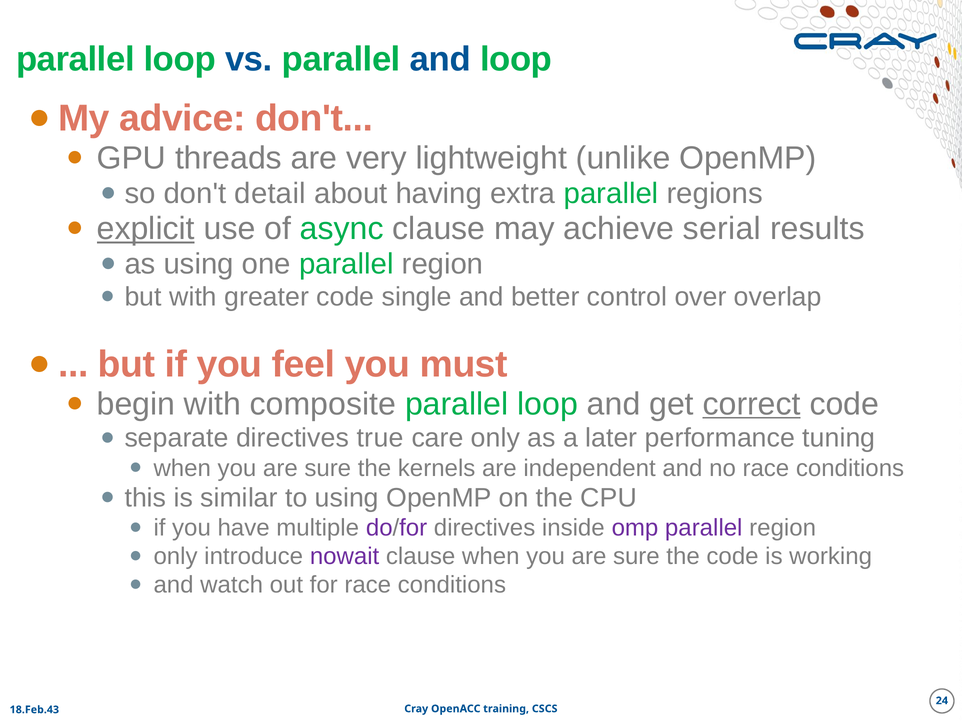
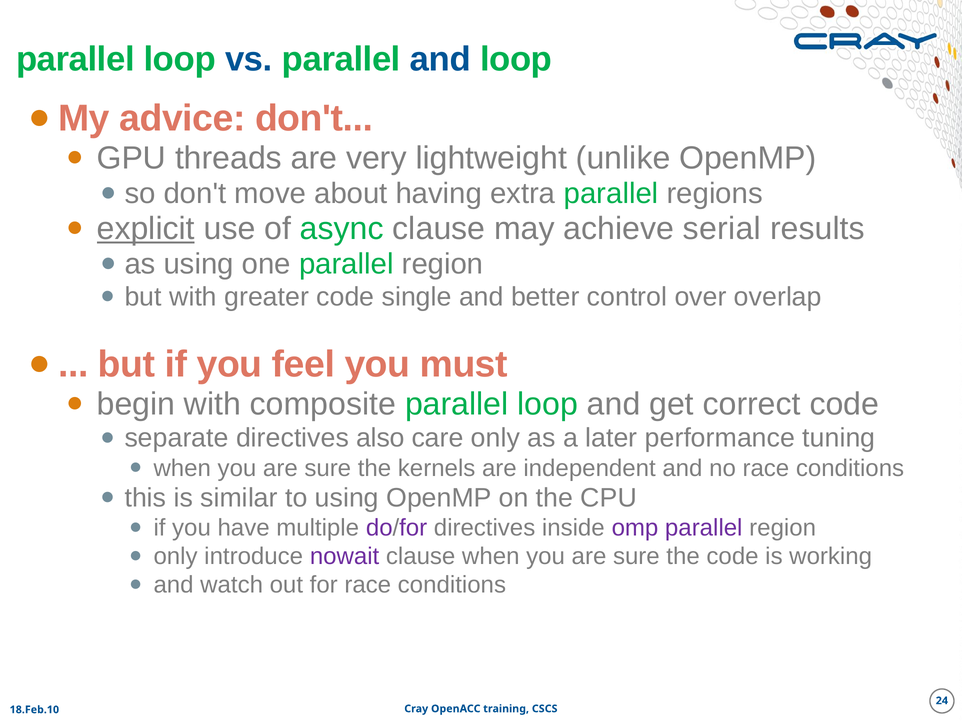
detail: detail -> move
correct underline: present -> none
true: true -> also
18.Feb.43: 18.Feb.43 -> 18.Feb.10
